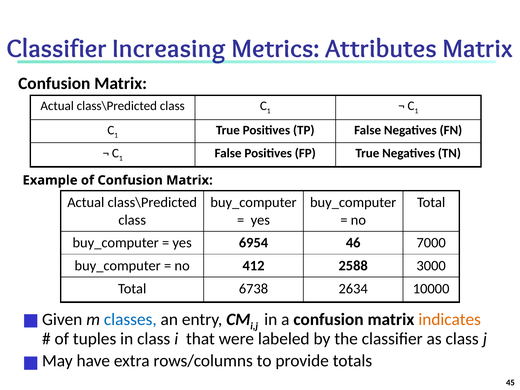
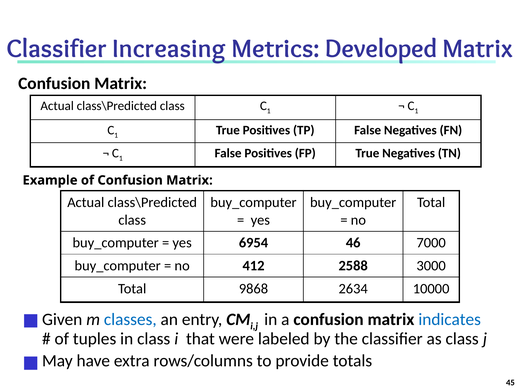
Attributes: Attributes -> Developed
6738: 6738 -> 9868
indicates colour: orange -> blue
